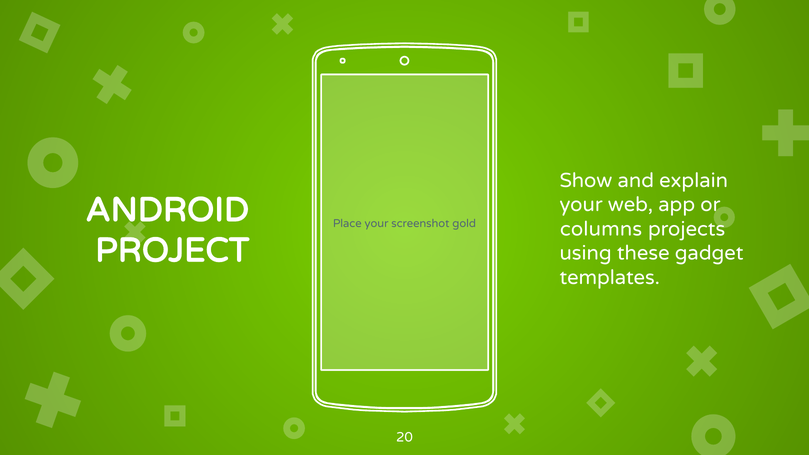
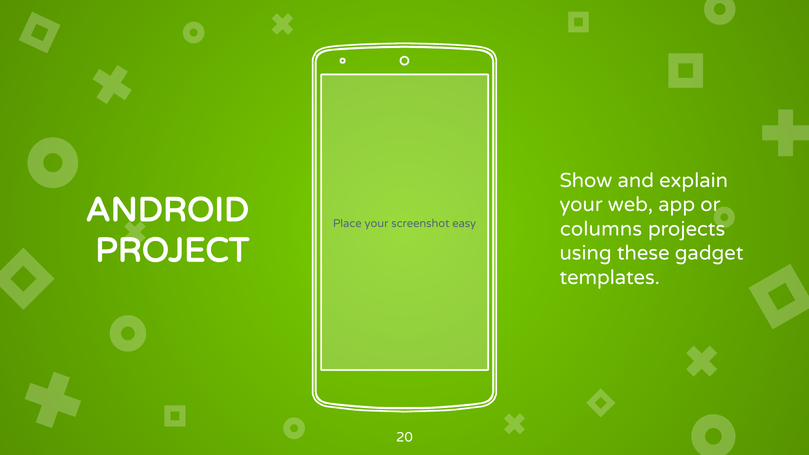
gold: gold -> easy
